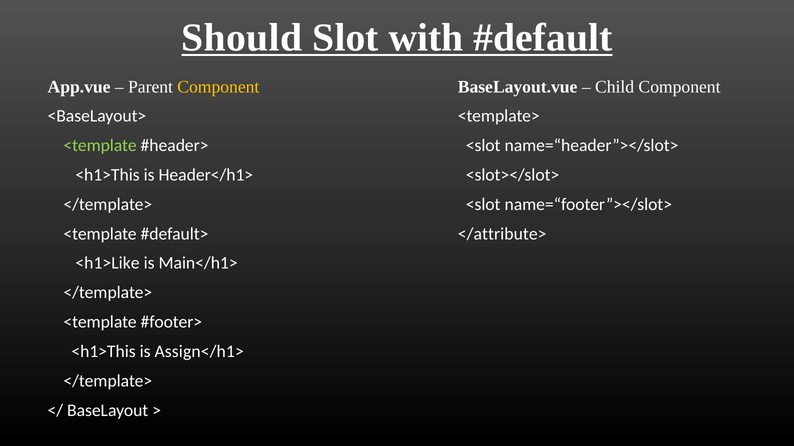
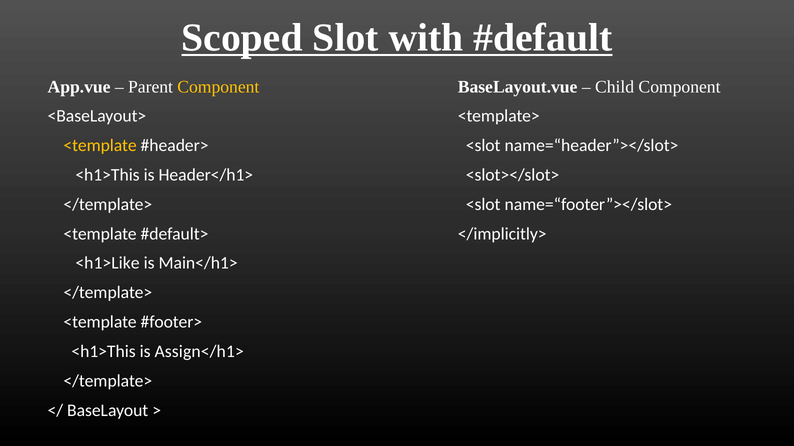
Should: Should -> Scoped
<template at (100, 146) colour: light green -> yellow
</attribute>: </attribute> -> </implicitly>
